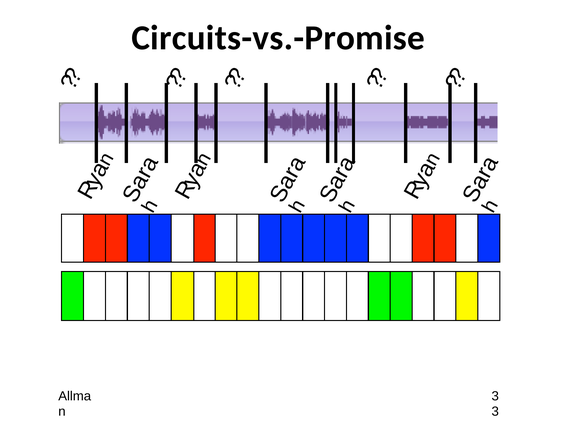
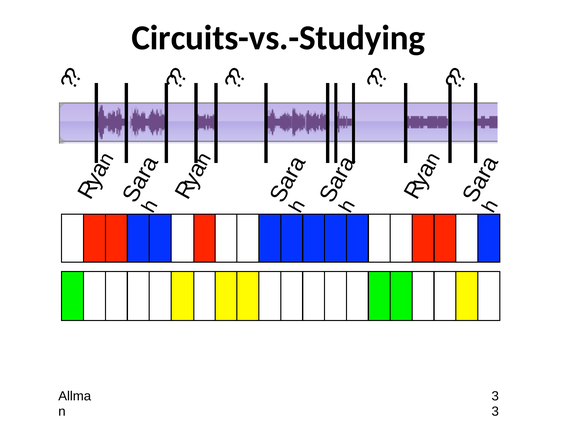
Circuits-vs.-Promise: Circuits-vs.-Promise -> Circuits-vs.-Studying
